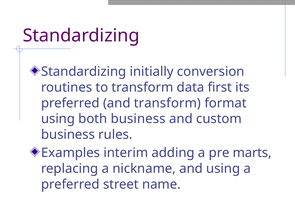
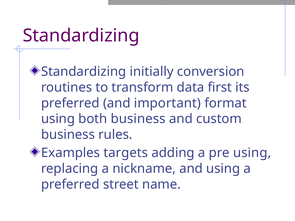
and transform: transform -> important
interim: interim -> targets
pre marts: marts -> using
